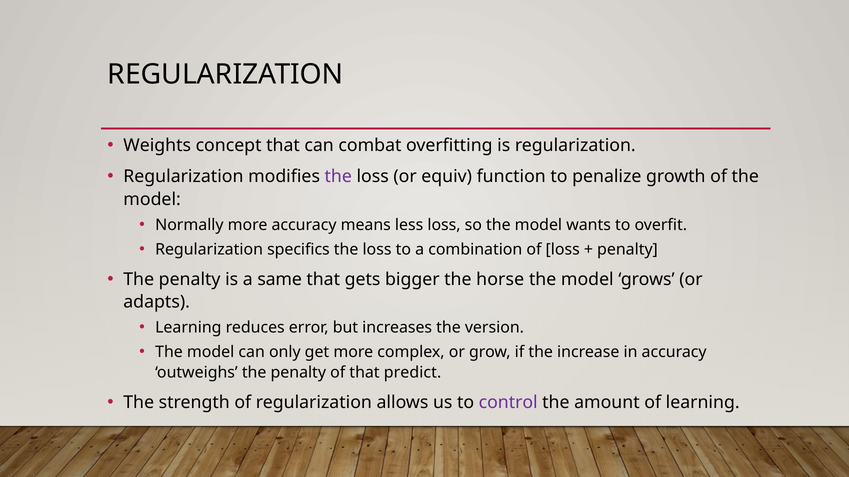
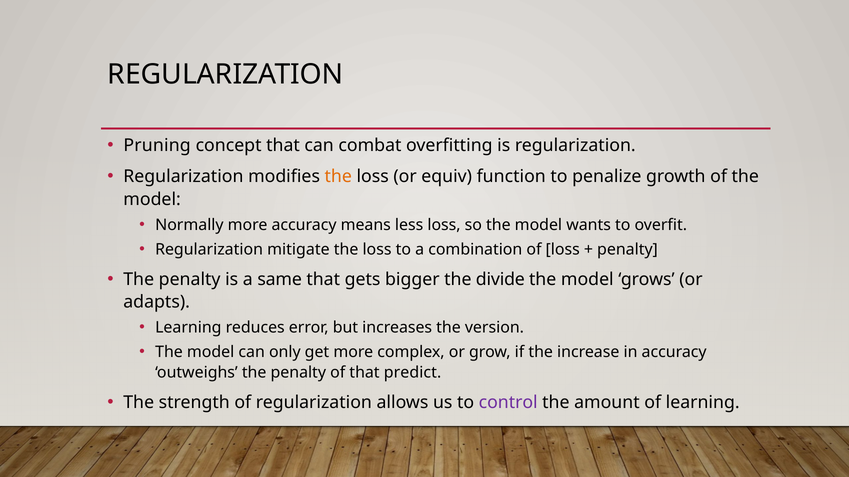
Weights: Weights -> Pruning
the at (338, 177) colour: purple -> orange
specifics: specifics -> mitigate
horse: horse -> divide
